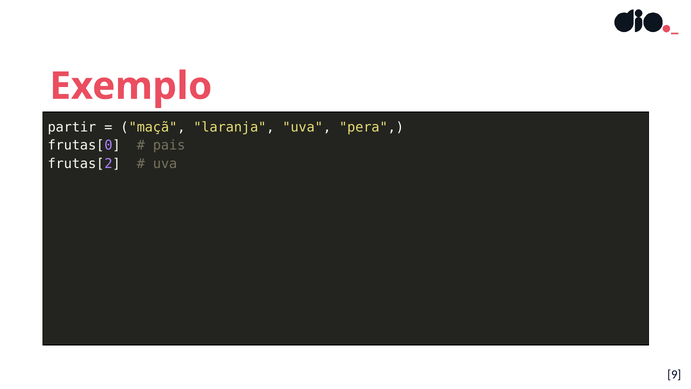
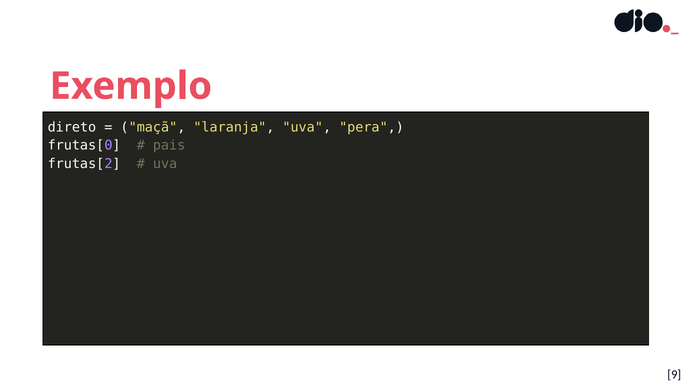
partir: partir -> direto
